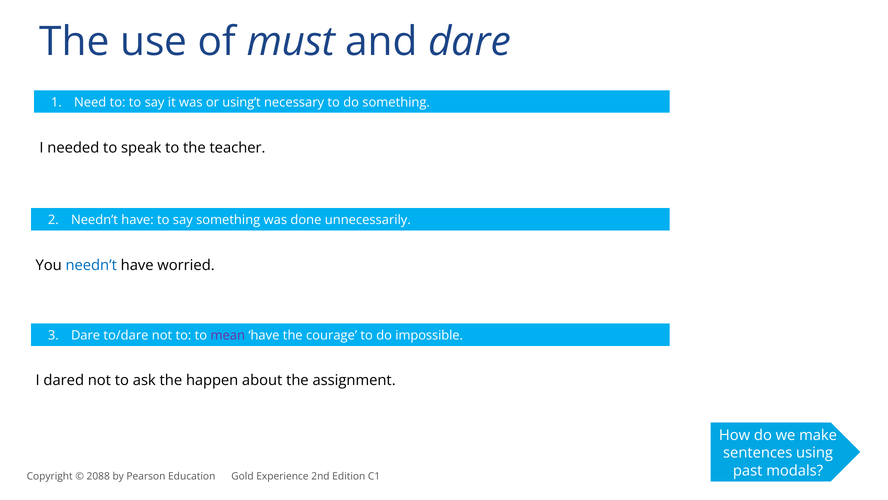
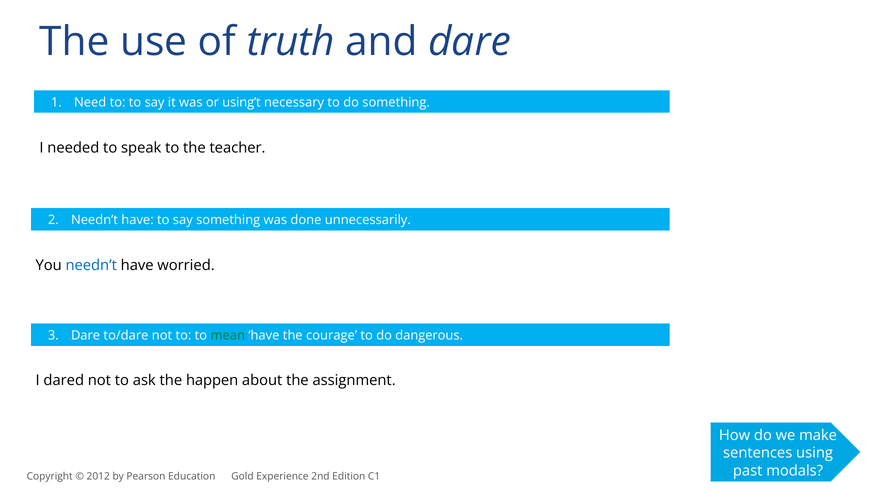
must: must -> truth
mean colour: purple -> green
impossible: impossible -> dangerous
2088: 2088 -> 2012
